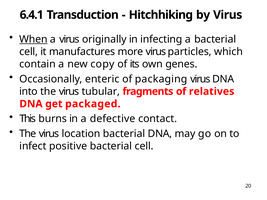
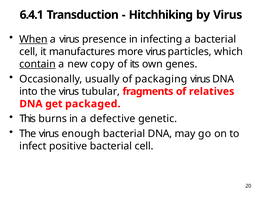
originally: originally -> presence
contain underline: none -> present
enteric: enteric -> usually
contact: contact -> genetic
location: location -> enough
